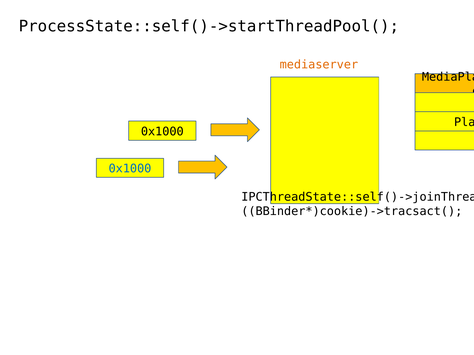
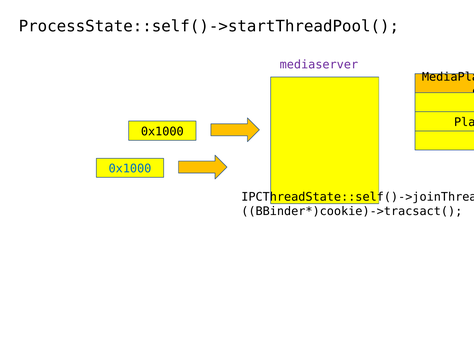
mediaserver colour: orange -> purple
